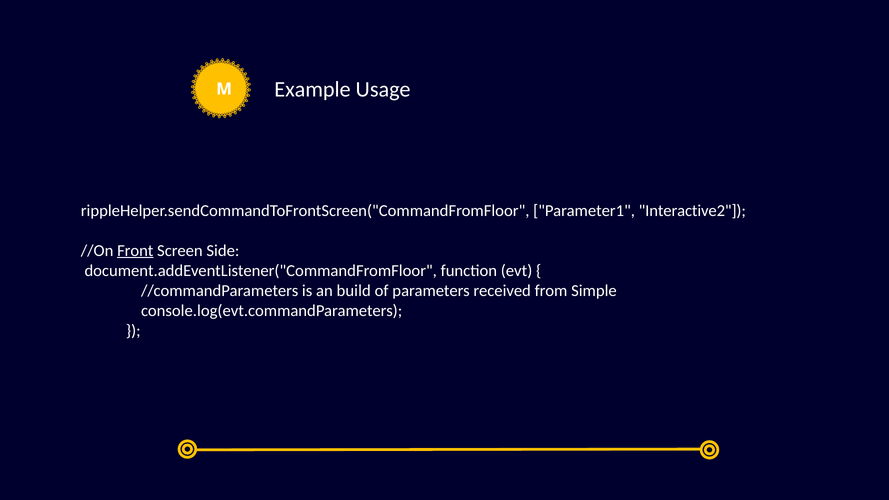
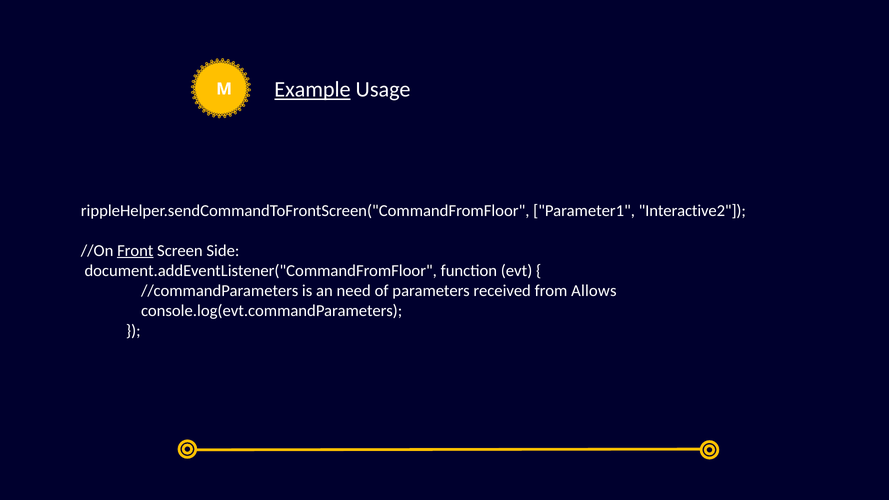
Example underline: none -> present
build: build -> need
Simple: Simple -> Allows
